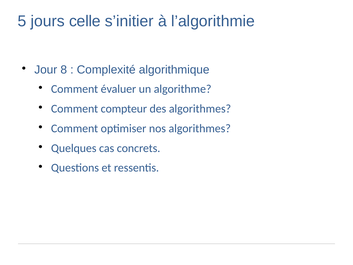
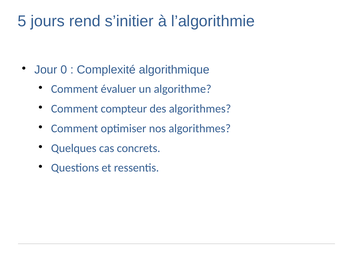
celle: celle -> rend
8: 8 -> 0
